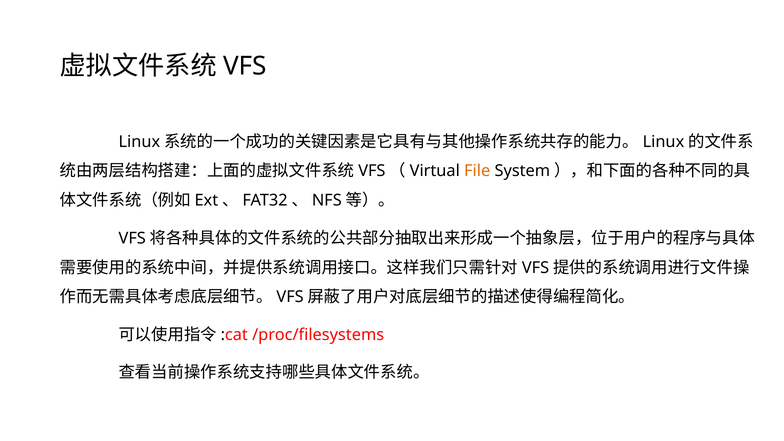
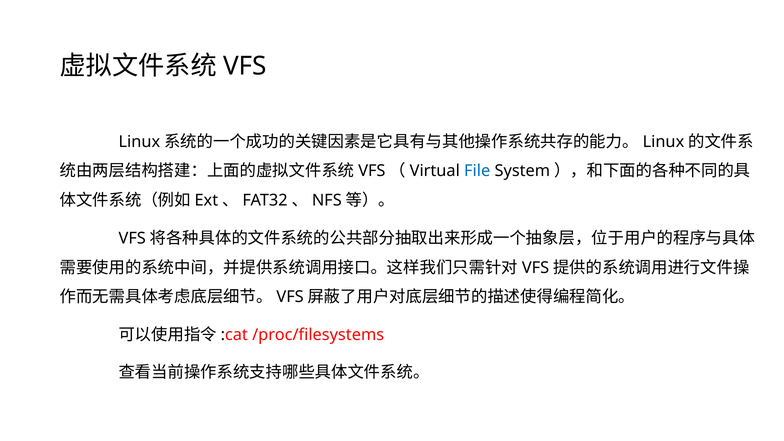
File colour: orange -> blue
